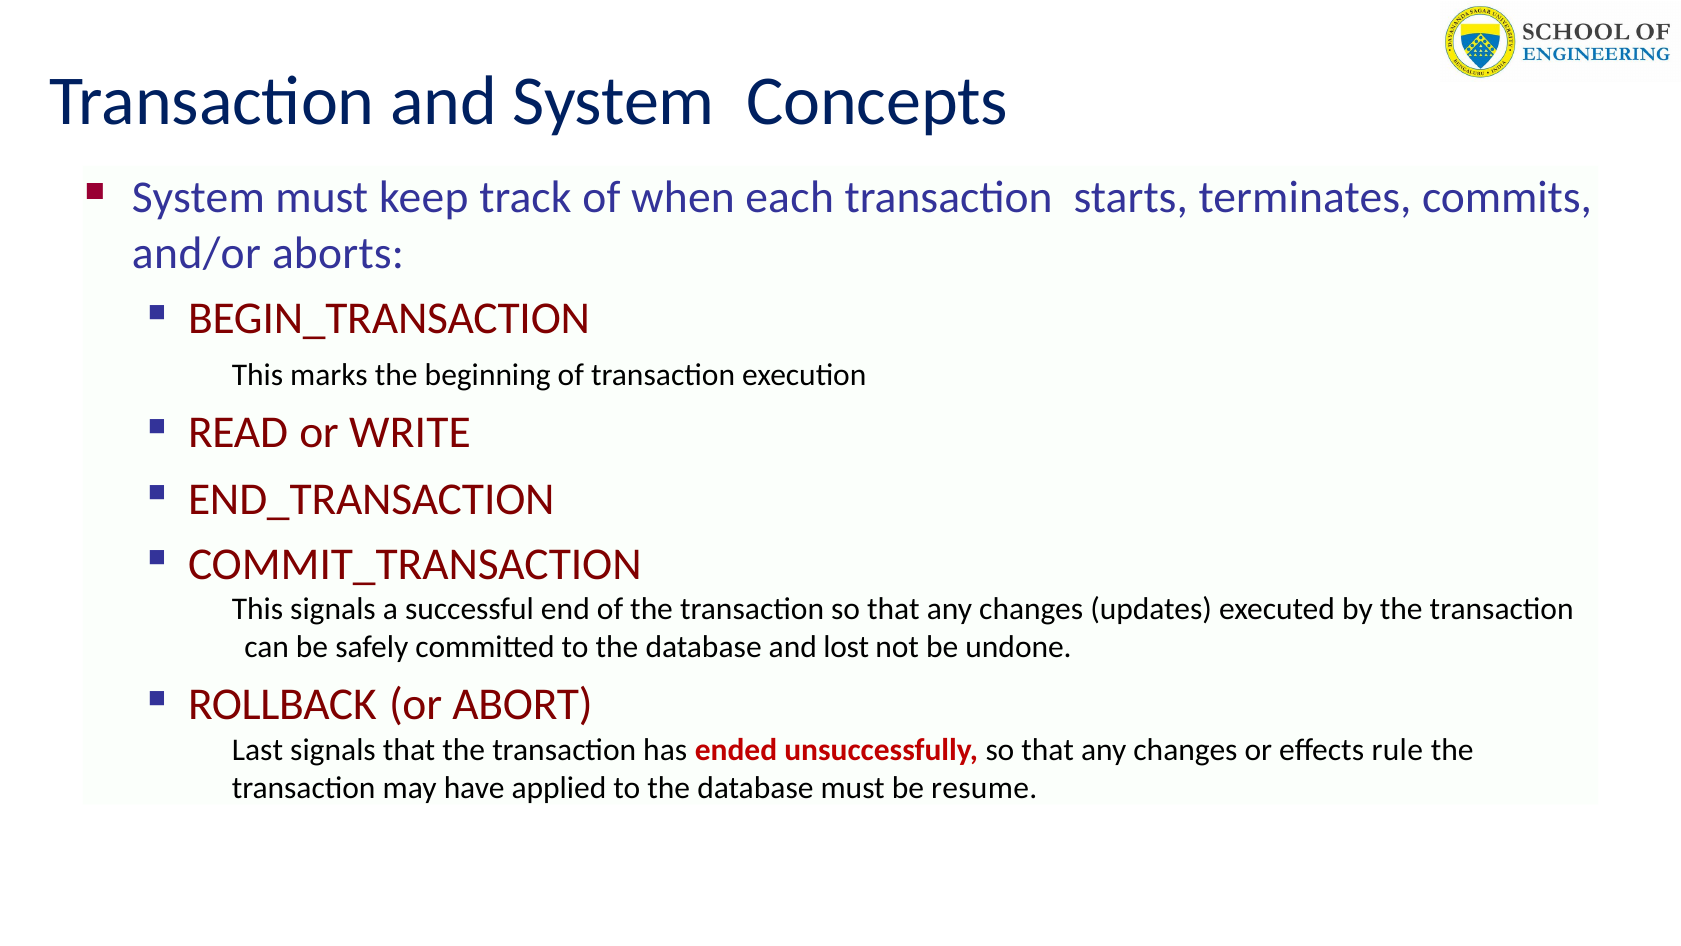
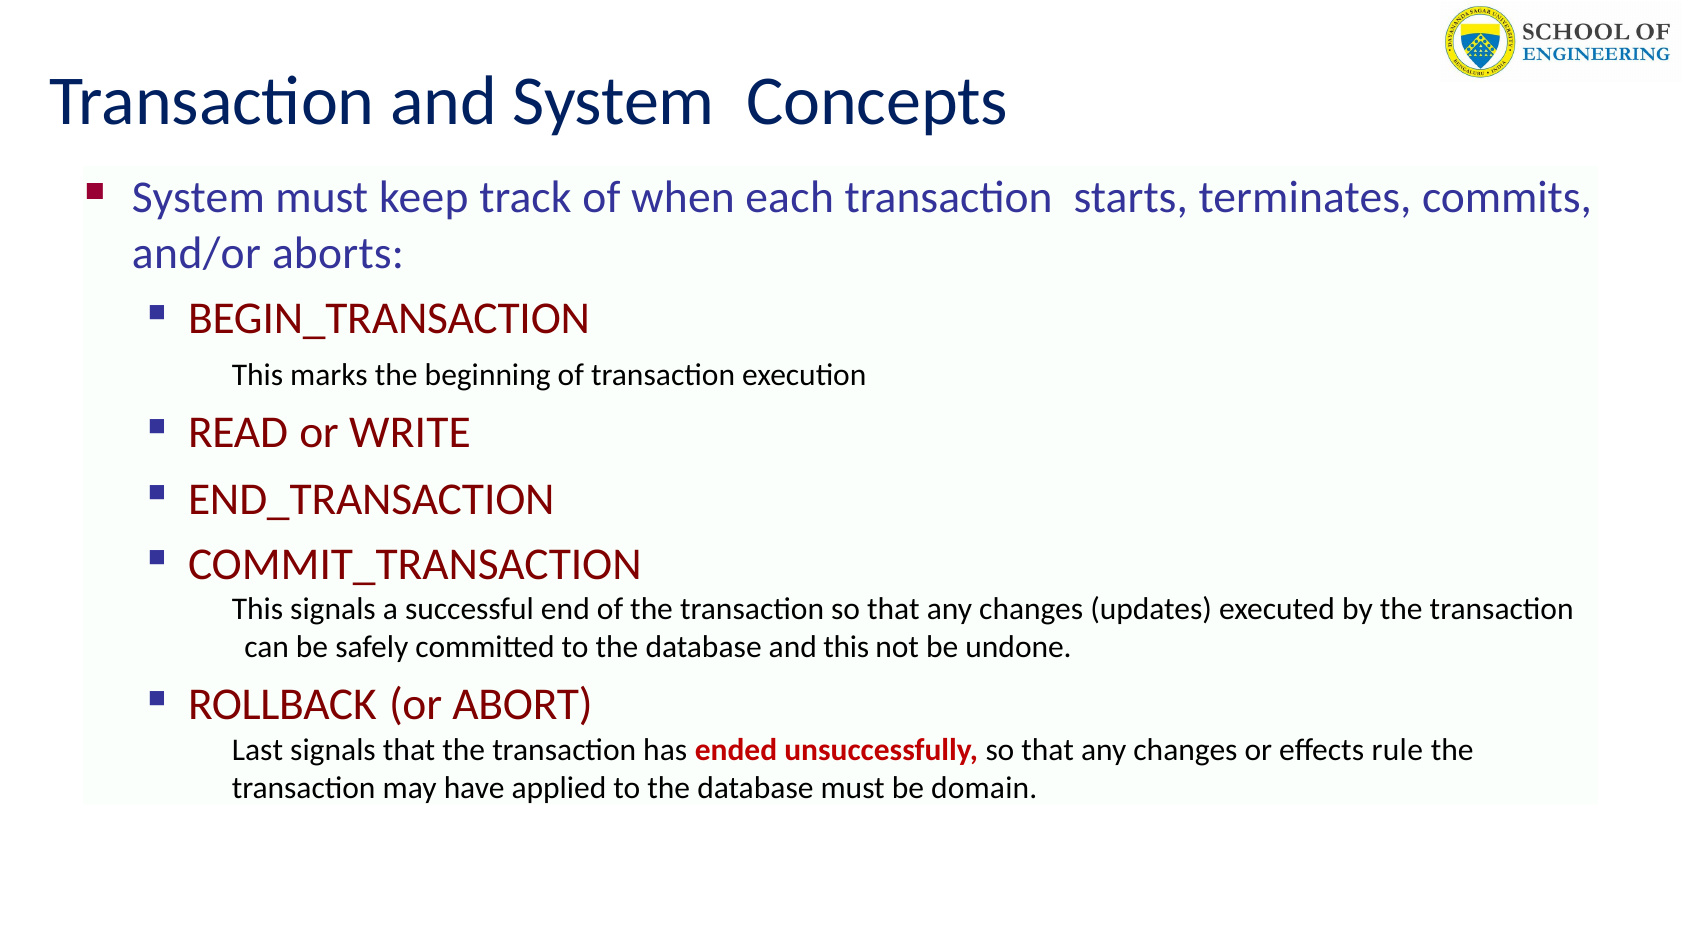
and lost: lost -> this
resume: resume -> domain
